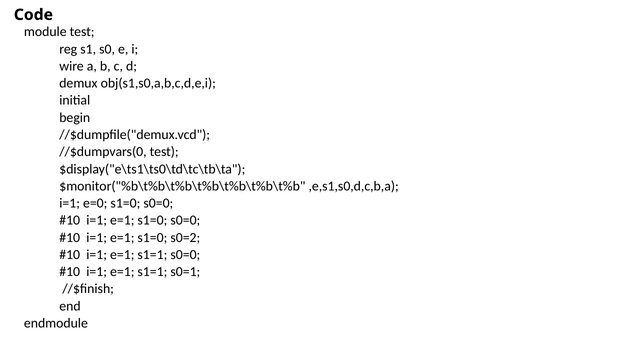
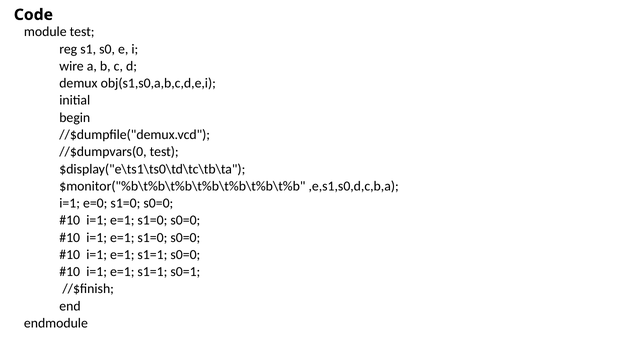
s0=2 at (185, 237): s0=2 -> s0=0
